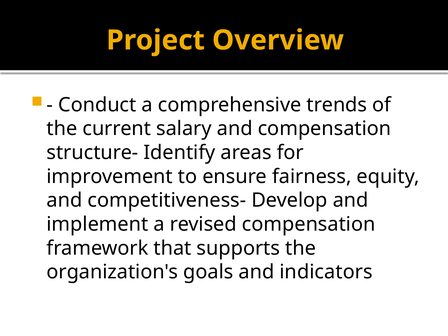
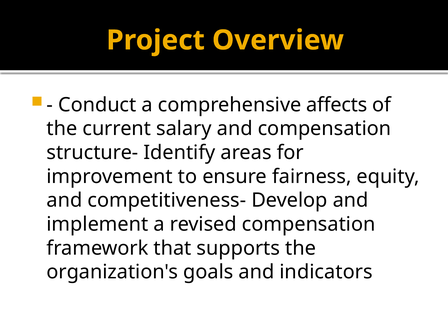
trends: trends -> affects
